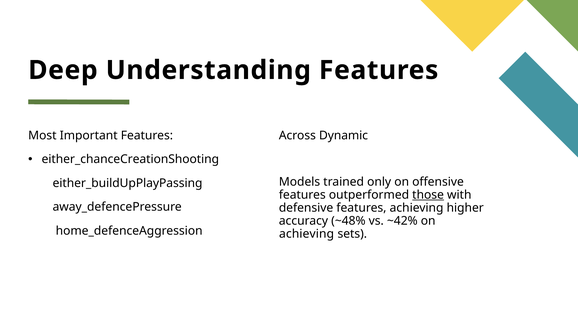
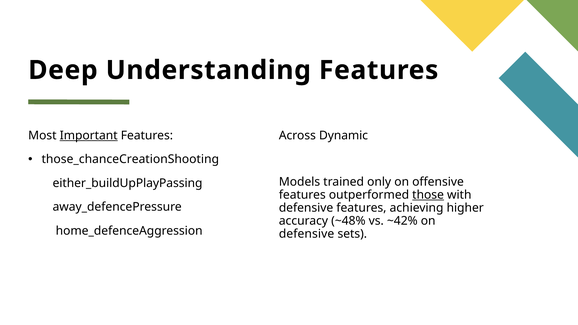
Important underline: none -> present
either_chanceCreationShooting: either_chanceCreationShooting -> those_chanceCreationShooting
achieving at (307, 234): achieving -> defensive
